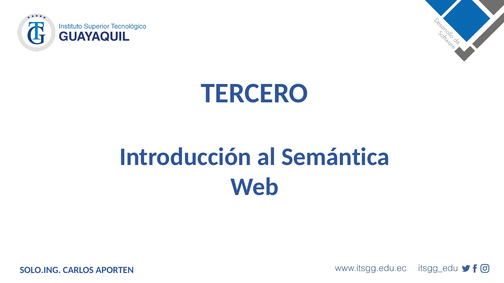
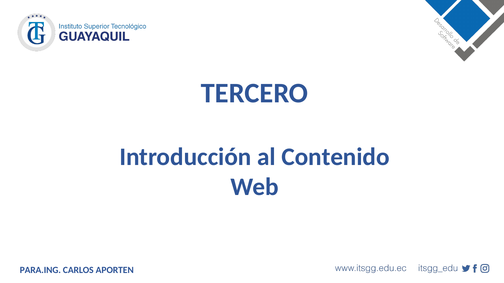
Semántica: Semántica -> Contenido
SOLO.ING: SOLO.ING -> PARA.ING
